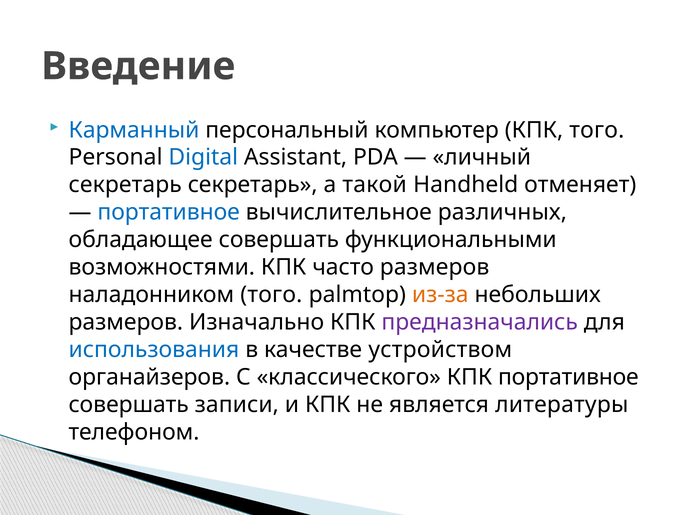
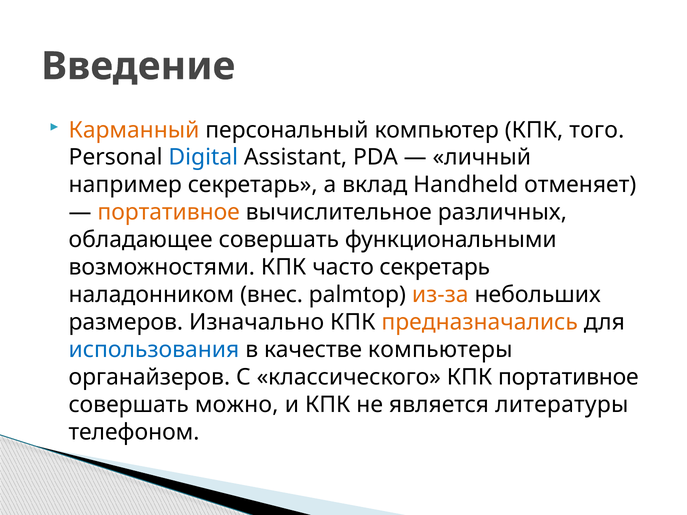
Карманный colour: blue -> orange
секретарь at (125, 185): секретарь -> например
такой: такой -> вклад
портативное at (169, 212) colour: blue -> orange
часто размеров: размеров -> секретарь
наладонником того: того -> внес
предназначались colour: purple -> orange
устройством: устройством -> компьютеры
записи: записи -> можно
